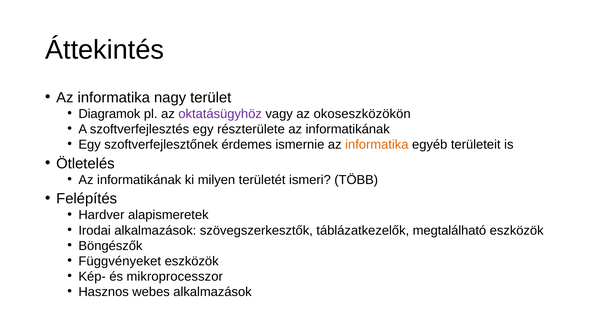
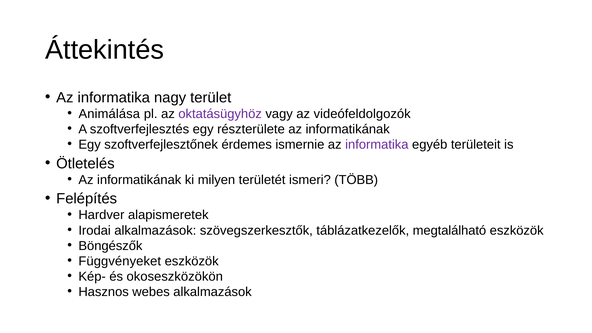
Diagramok: Diagramok -> Animálása
okoseszközökön: okoseszközökön -> videófeldolgozók
informatika at (377, 144) colour: orange -> purple
mikroprocesszor: mikroprocesszor -> okoseszközökön
